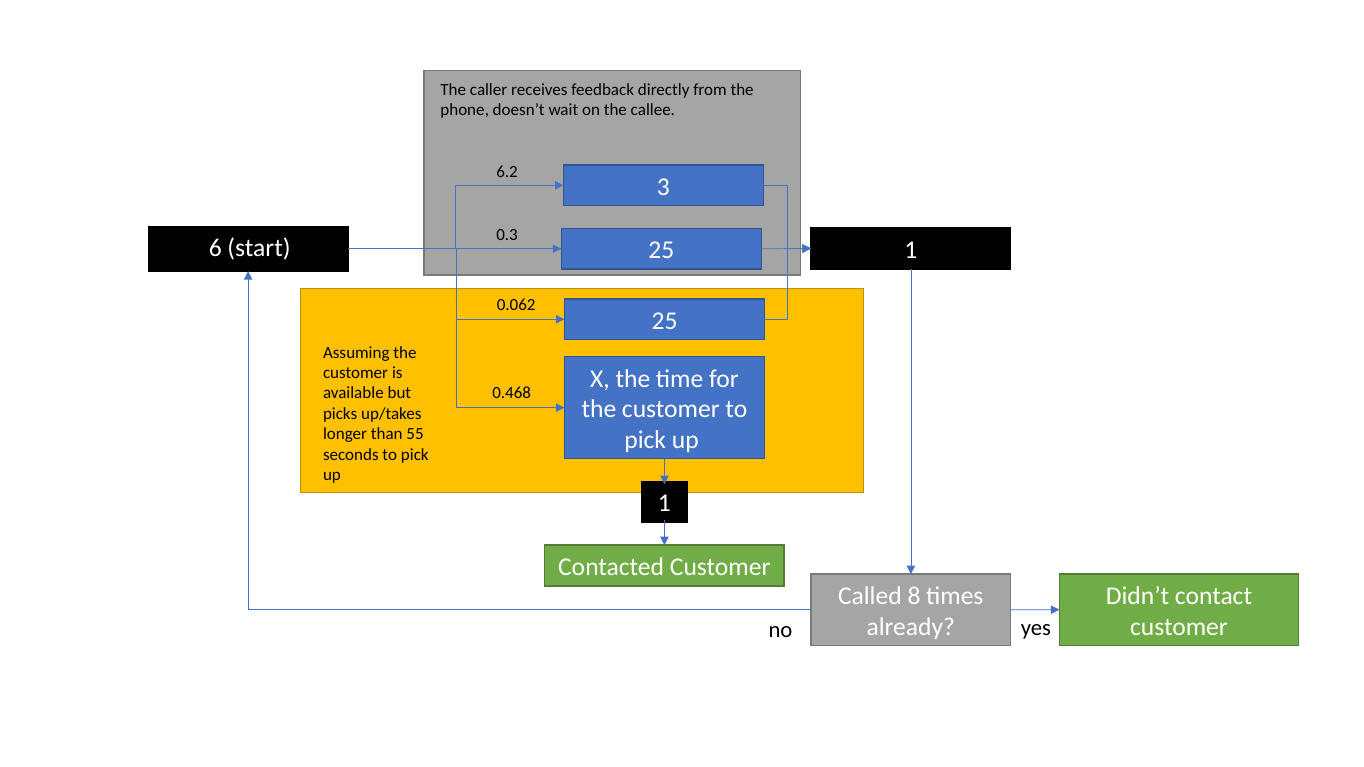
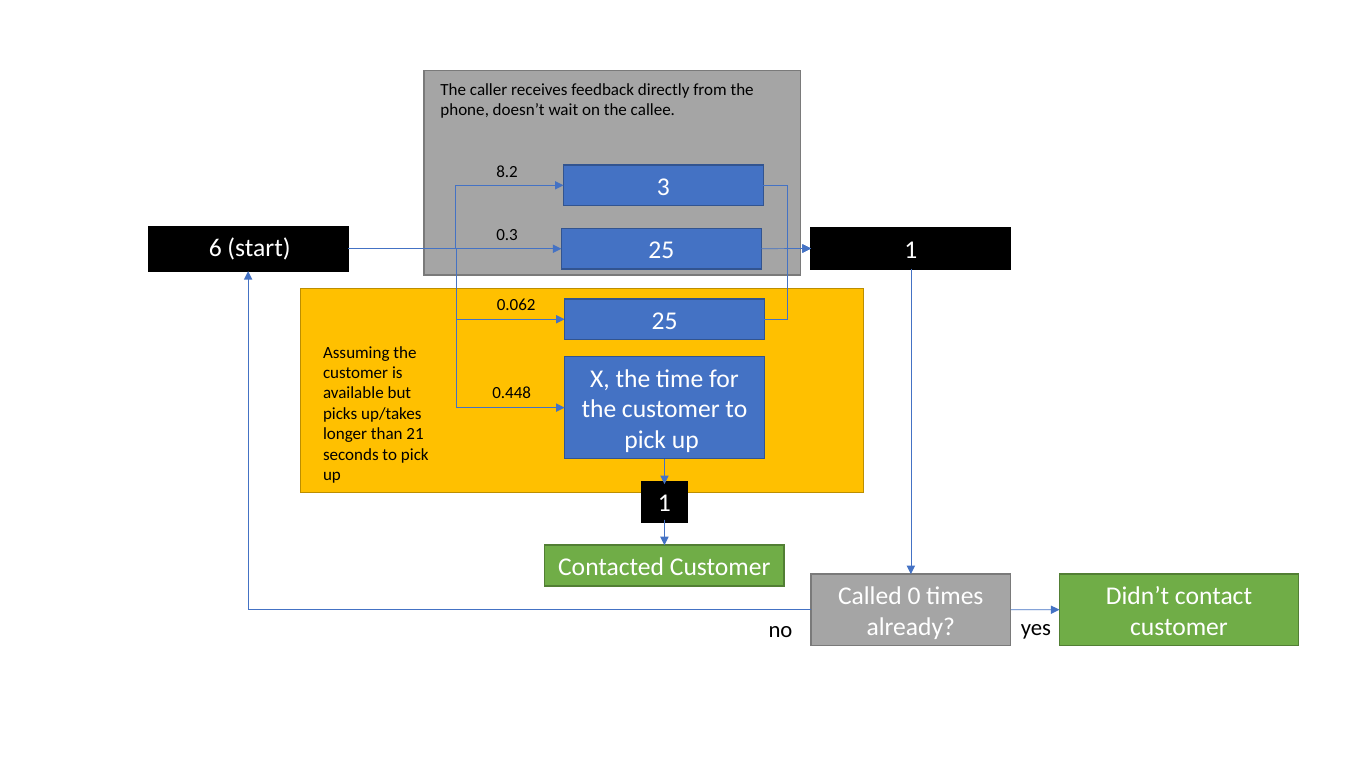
6.2: 6.2 -> 8.2
0.468: 0.468 -> 0.448
55: 55 -> 21
8: 8 -> 0
